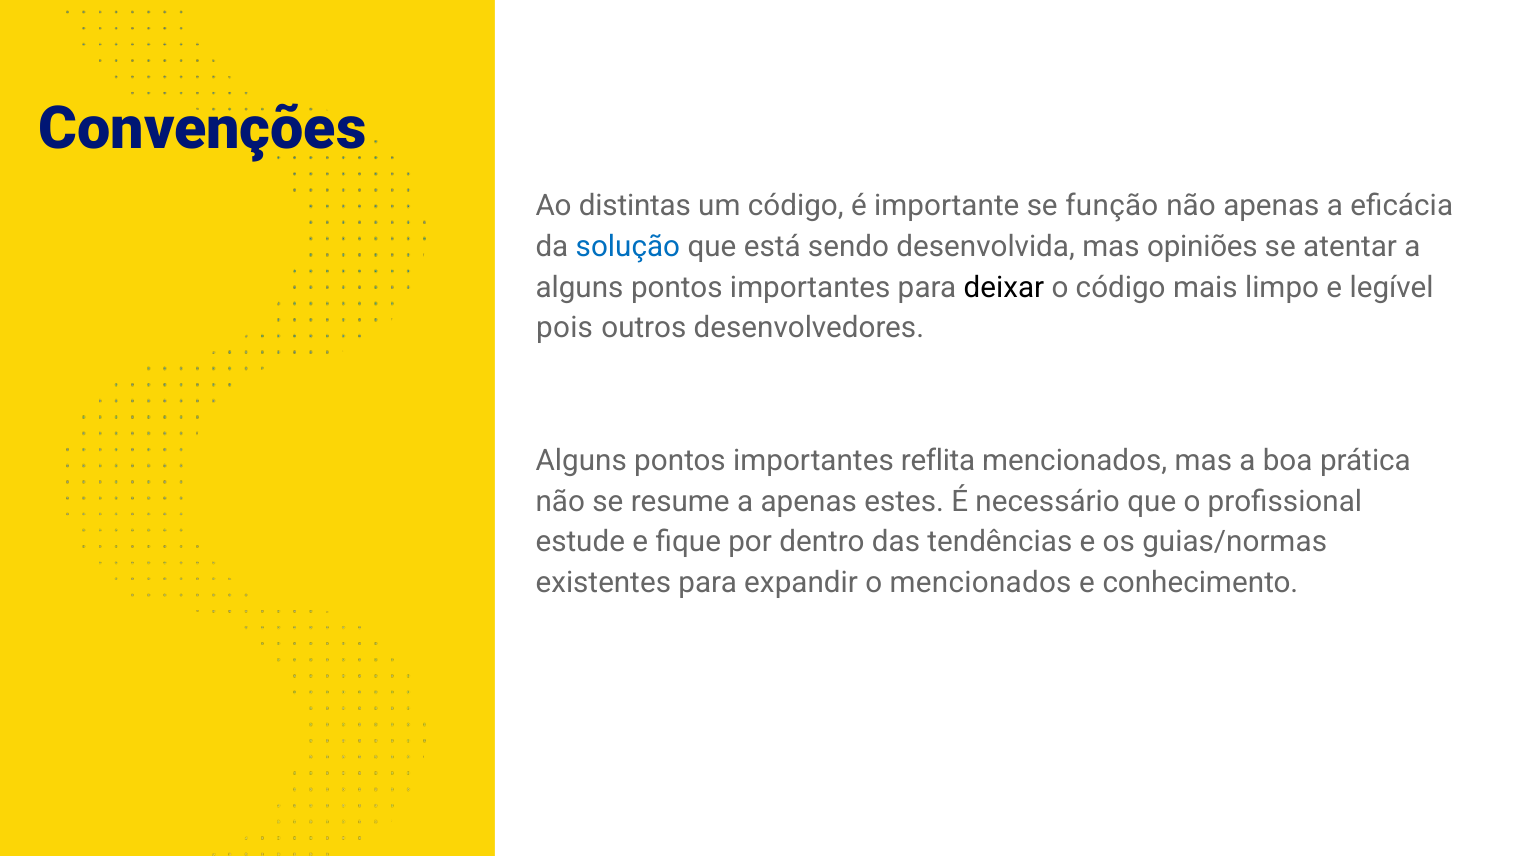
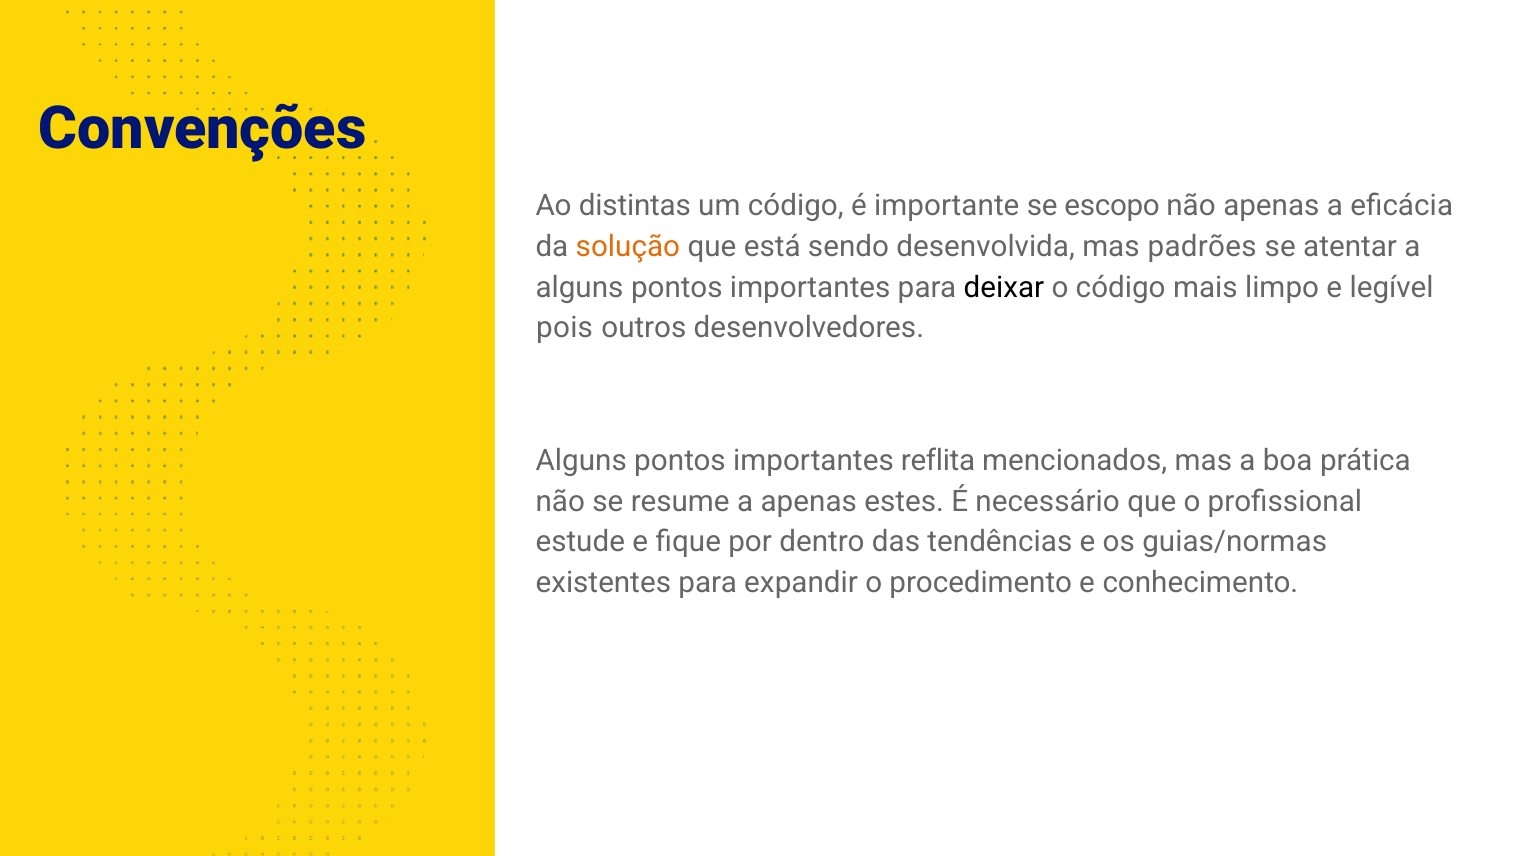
função: função -> escopo
solução colour: blue -> orange
opiniões: opiniões -> padrões
o mencionados: mencionados -> procedimento
